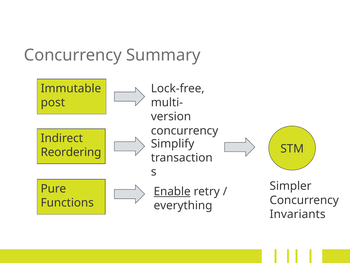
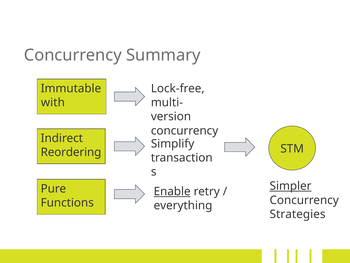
post: post -> with
Simpler underline: none -> present
Invariants: Invariants -> Strategies
